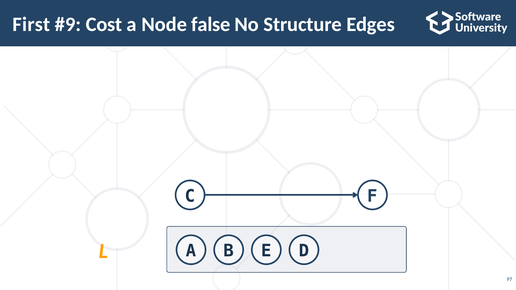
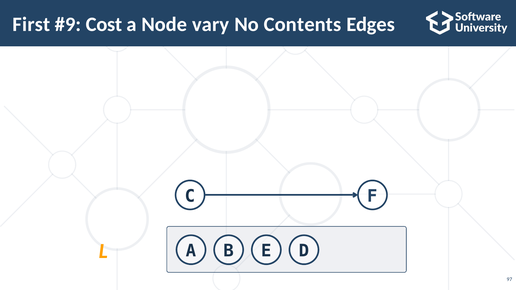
false: false -> vary
Structure: Structure -> Contents
